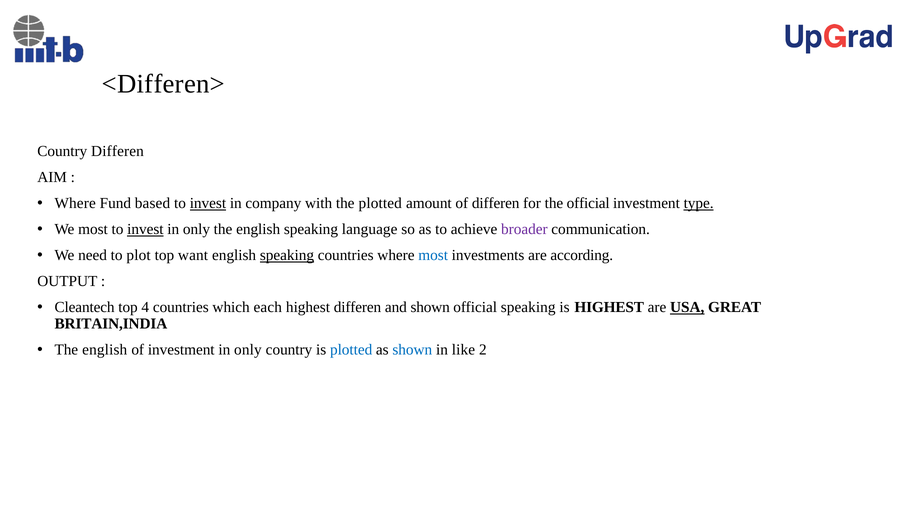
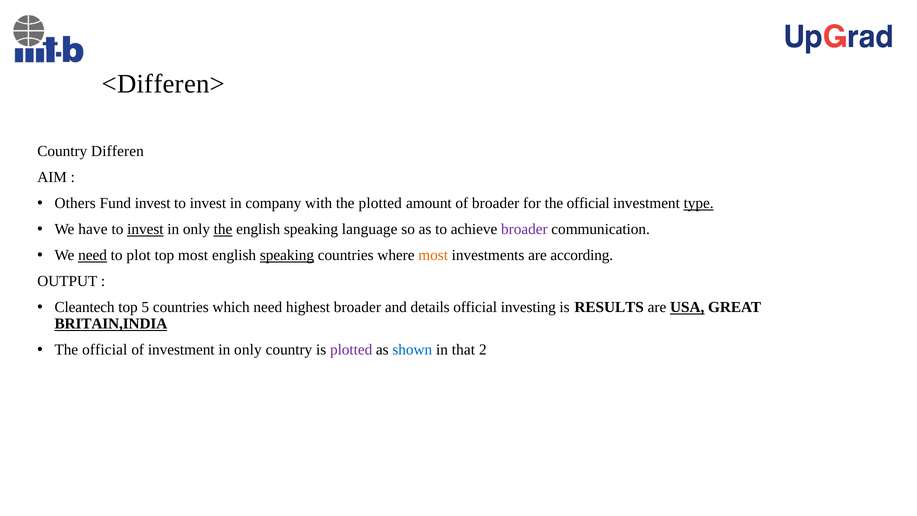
Where at (75, 203): Where -> Others
Fund based: based -> invest
invest at (208, 203) underline: present -> none
of differen: differen -> broader
We most: most -> have
the at (223, 229) underline: none -> present
need at (93, 255) underline: none -> present
top want: want -> most
most at (433, 255) colour: blue -> orange
4: 4 -> 5
which each: each -> need
highest differen: differen -> broader
and shown: shown -> details
official speaking: speaking -> investing
is HIGHEST: HIGHEST -> RESULTS
BRITAIN,INDIA underline: none -> present
english at (105, 350): english -> official
plotted at (351, 350) colour: blue -> purple
like: like -> that
